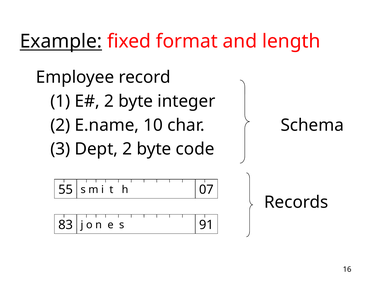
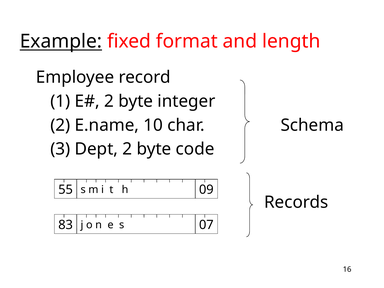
07: 07 -> 09
91: 91 -> 07
